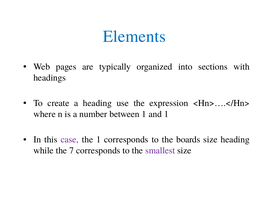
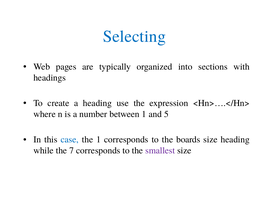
Elements: Elements -> Selecting
and 1: 1 -> 5
case colour: purple -> blue
